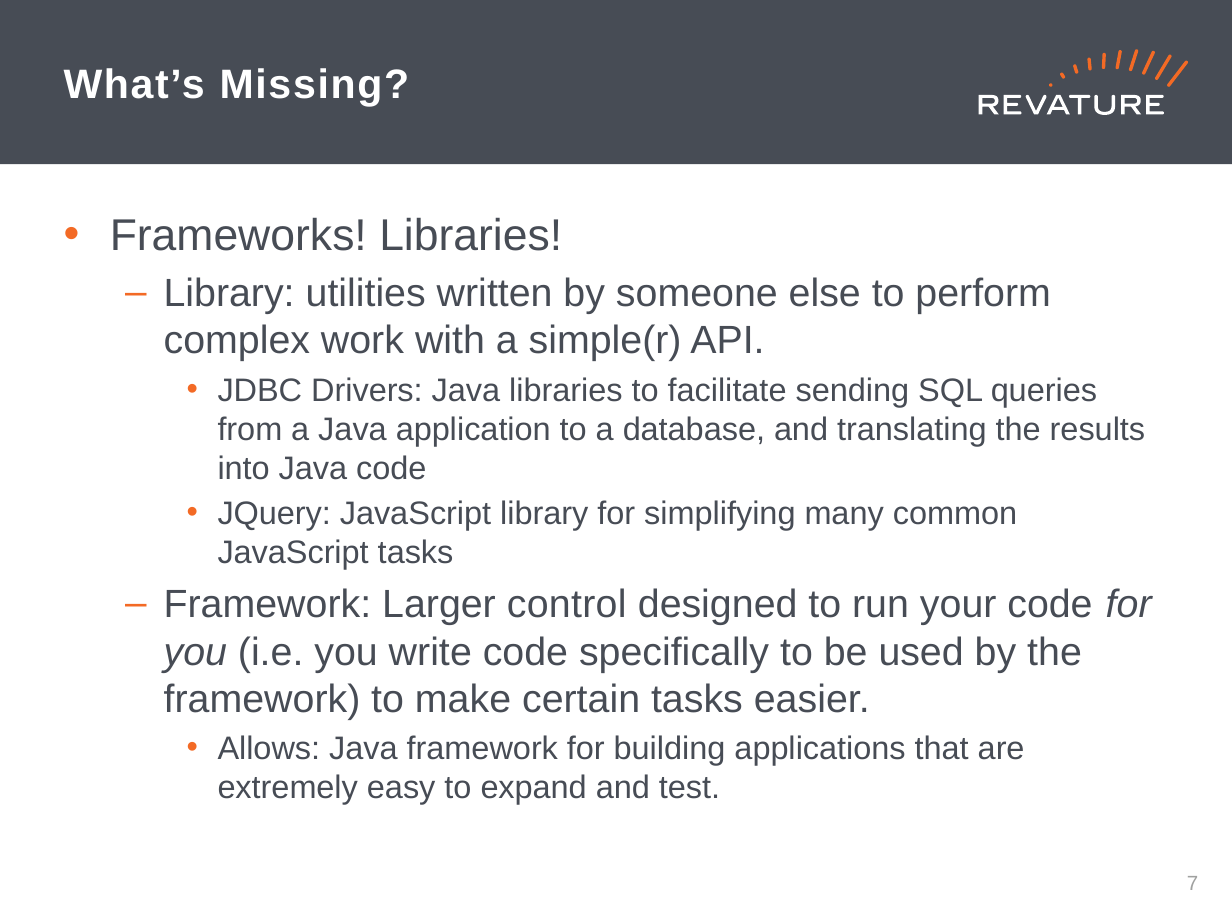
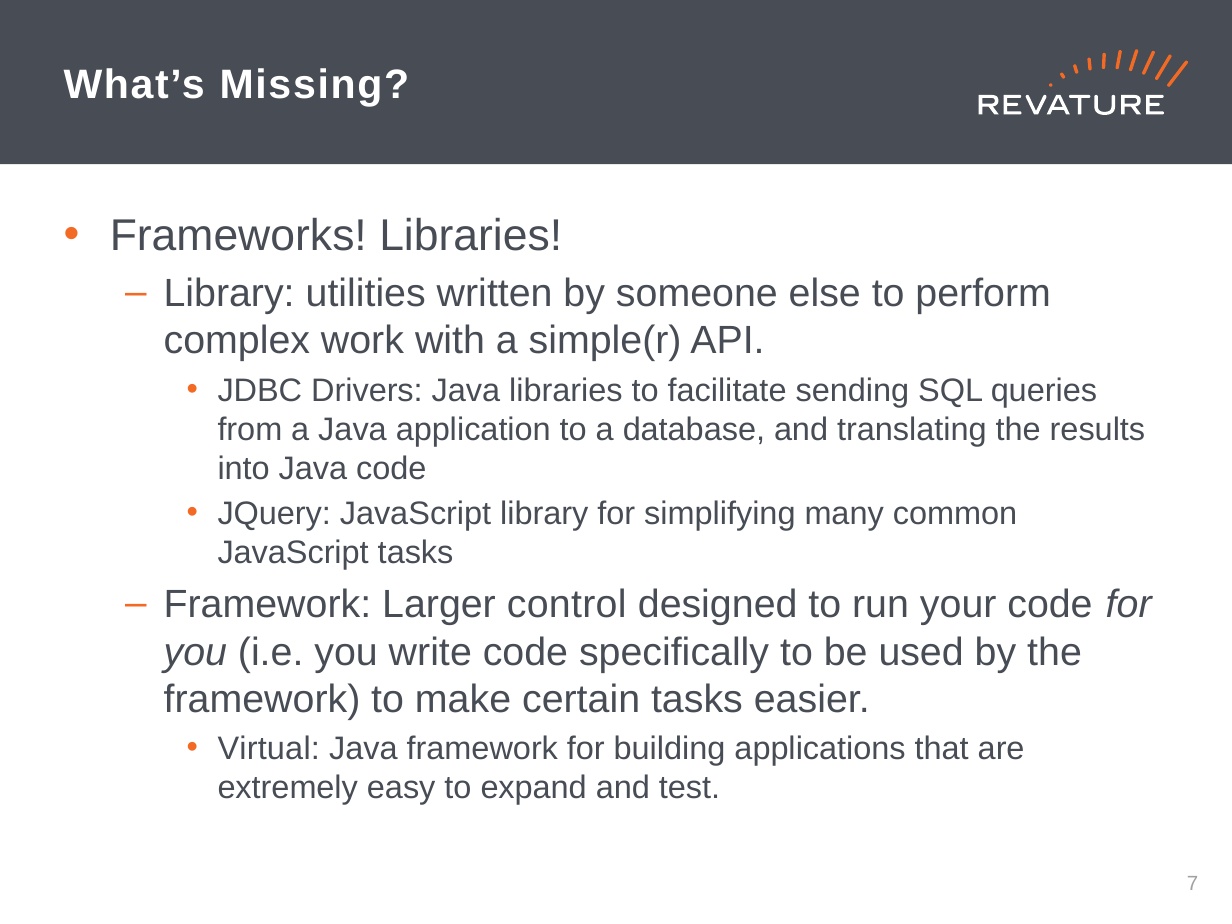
Allows: Allows -> Virtual
